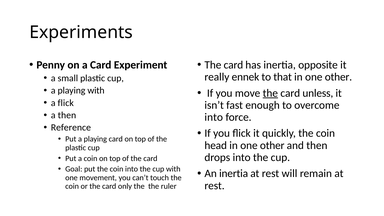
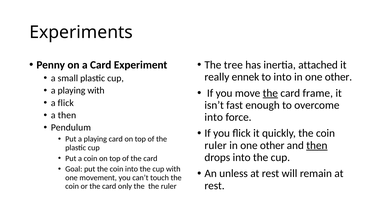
card at (233, 65): card -> tree
opposite: opposite -> attached
to that: that -> into
unless: unless -> frame
Reference: Reference -> Pendulum
head at (216, 145): head -> ruler
then at (317, 145) underline: none -> present
An inertia: inertia -> unless
